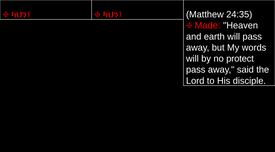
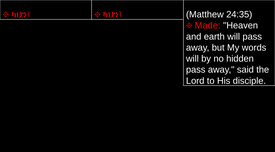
protect: protect -> hidden
